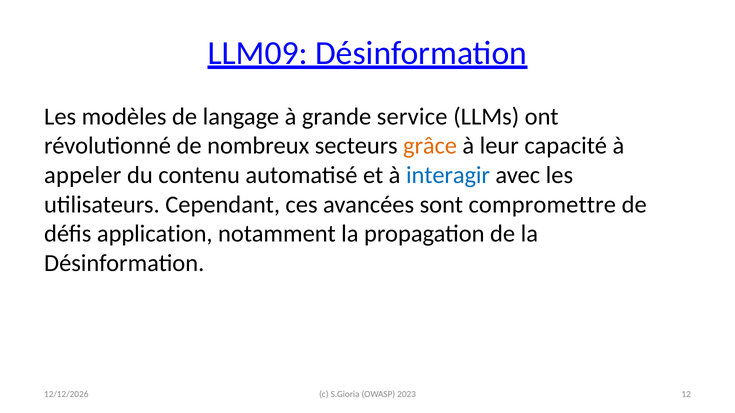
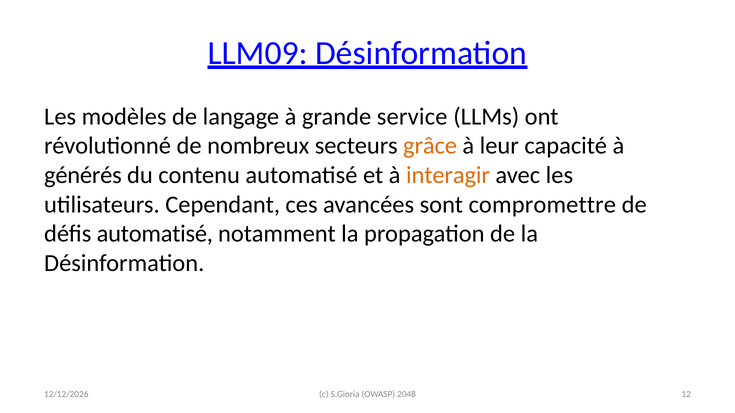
appeler: appeler -> générés
interagir colour: blue -> orange
défis application: application -> automatisé
2023: 2023 -> 2048
